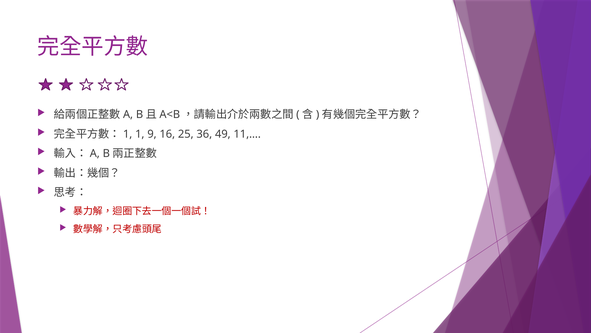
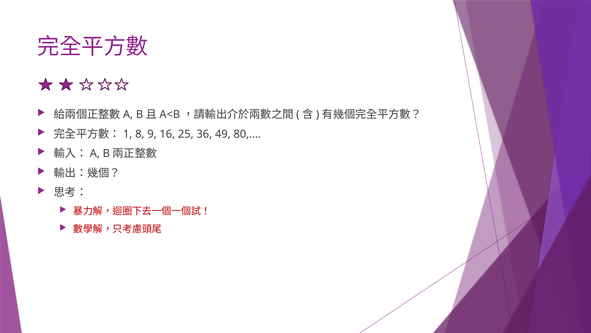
1: 1 -> 8
11,…: 11,… -> 80,…
